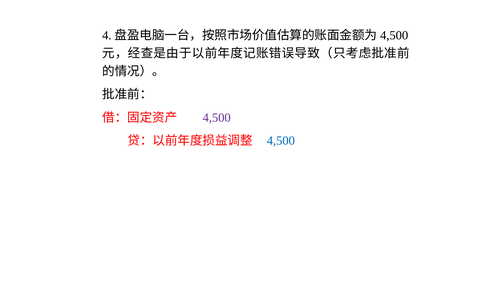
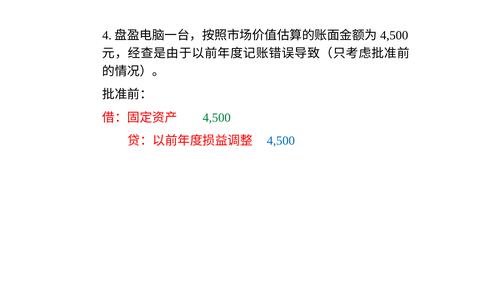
4,500 at (217, 118) colour: purple -> green
